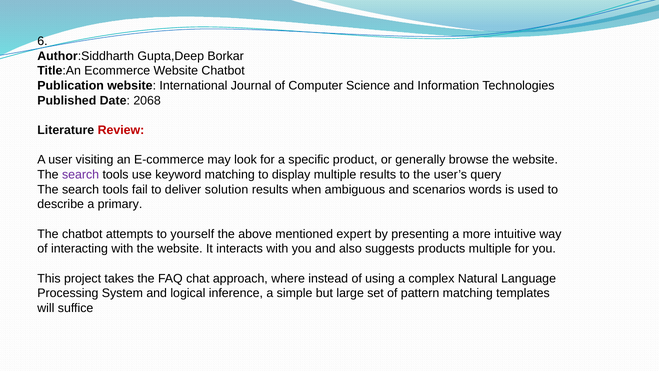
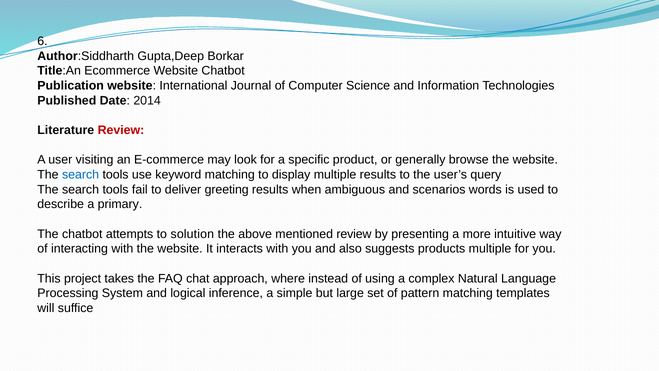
2068: 2068 -> 2014
search at (81, 174) colour: purple -> blue
solution: solution -> greeting
yourself: yourself -> solution
mentioned expert: expert -> review
